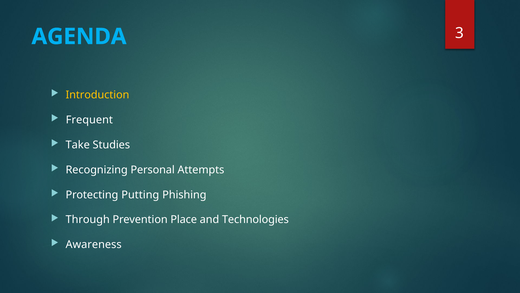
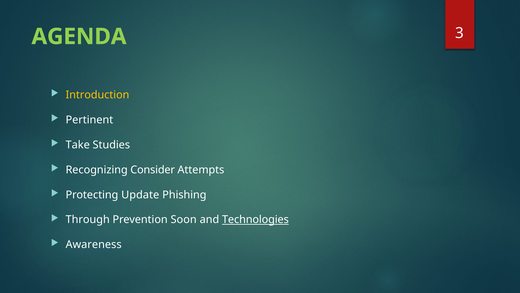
AGENDA colour: light blue -> light green
Frequent: Frequent -> Pertinent
Personal: Personal -> Consider
Putting: Putting -> Update
Place: Place -> Soon
Technologies underline: none -> present
